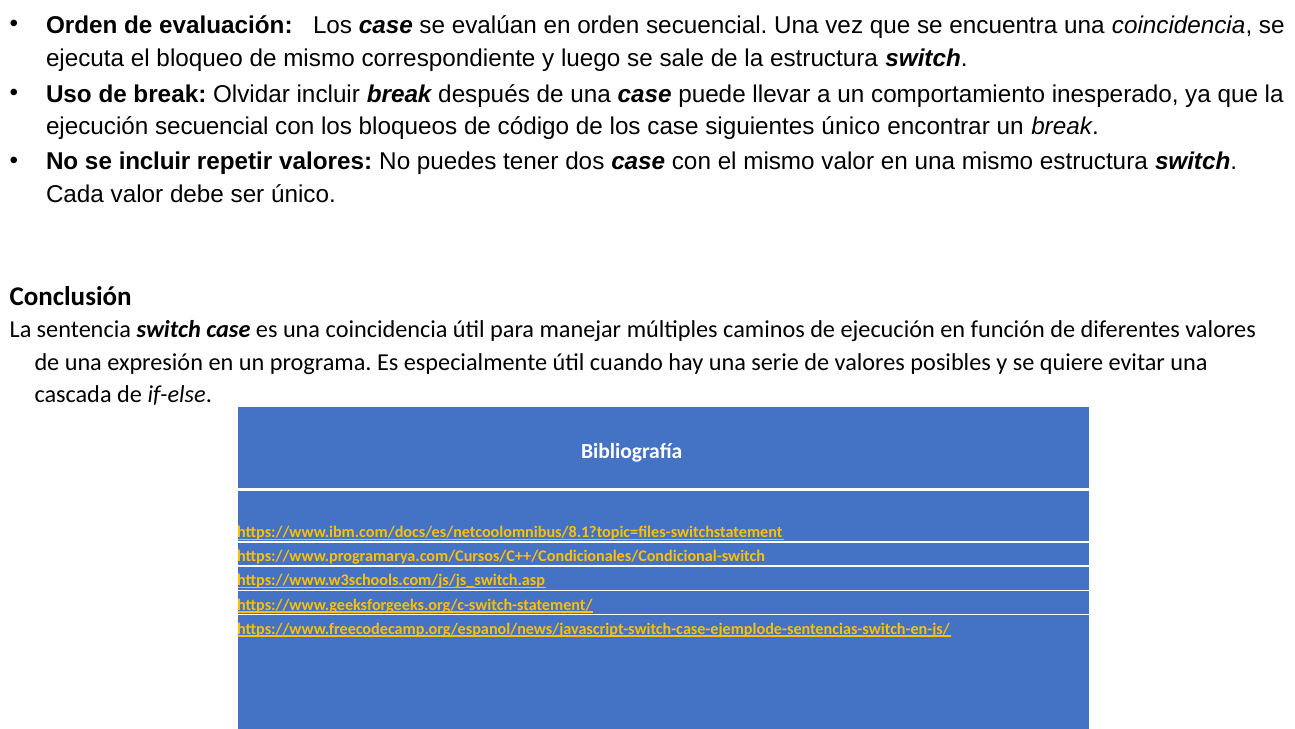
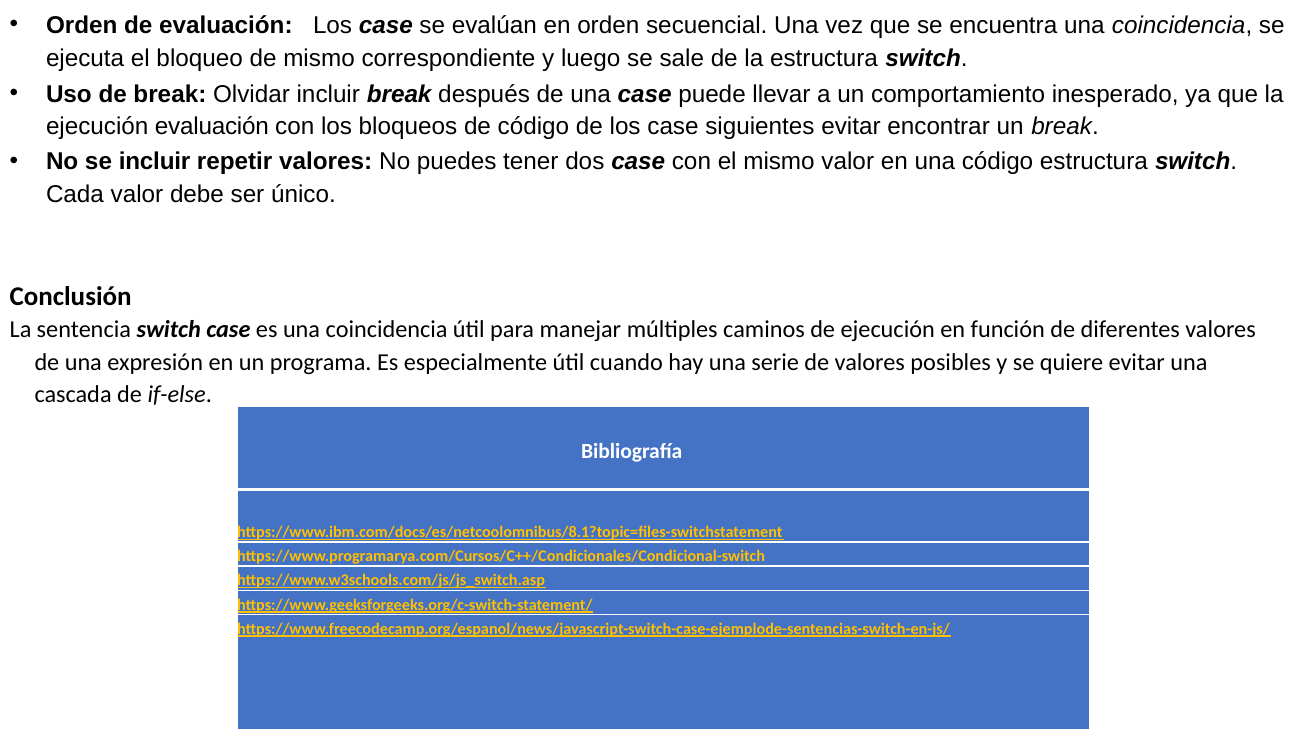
ejecución secuencial: secuencial -> evaluación
siguientes único: único -> evitar
una mismo: mismo -> código
